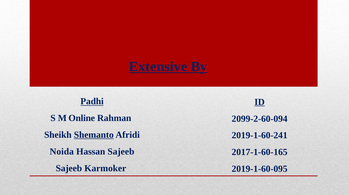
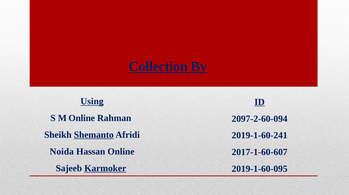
Extensive: Extensive -> Collection
Padhi: Padhi -> Using
2099-2-60-094: 2099-2-60-094 -> 2097-2-60-094
Hassan Sajeeb: Sajeeb -> Online
2017-1-60-165: 2017-1-60-165 -> 2017-1-60-607
Karmoker underline: none -> present
